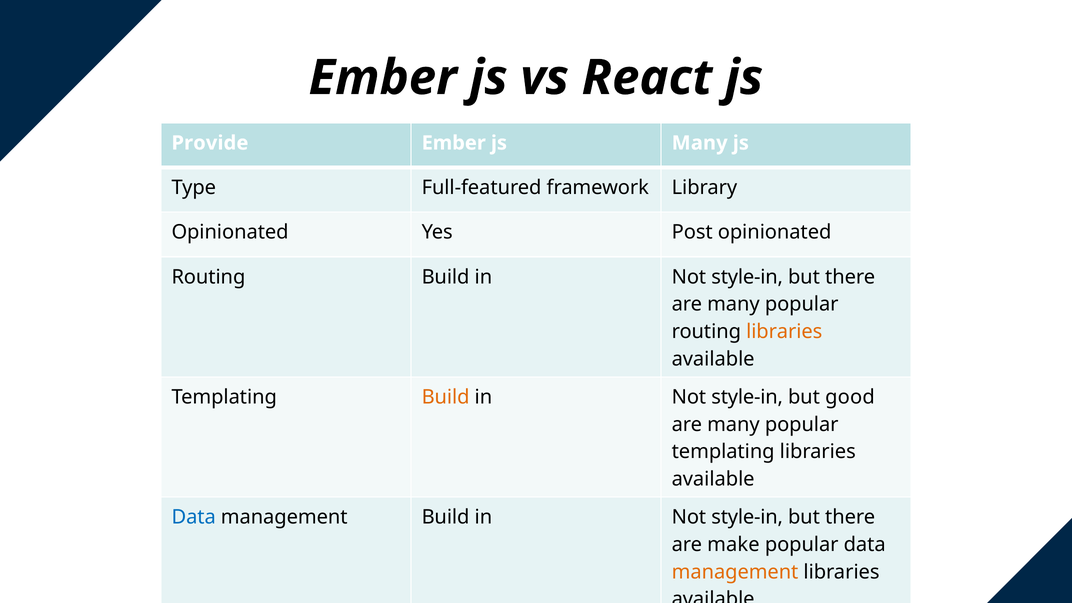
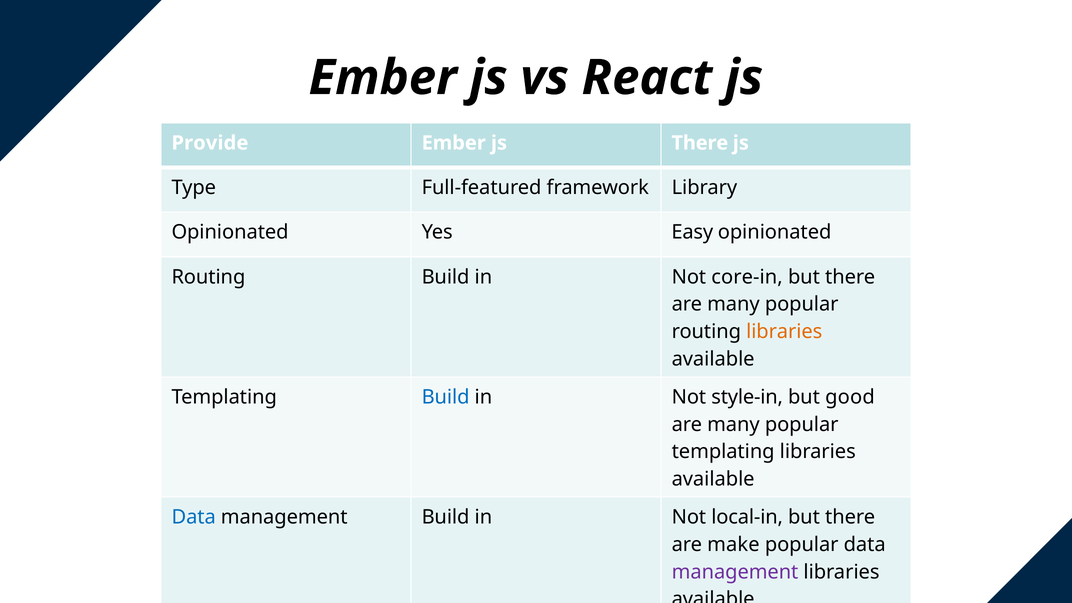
js Many: Many -> There
Post: Post -> Easy
style-in at (747, 277): style-in -> core-in
Build at (446, 397) colour: orange -> blue
style-in at (747, 517): style-in -> local-in
management at (735, 572) colour: orange -> purple
